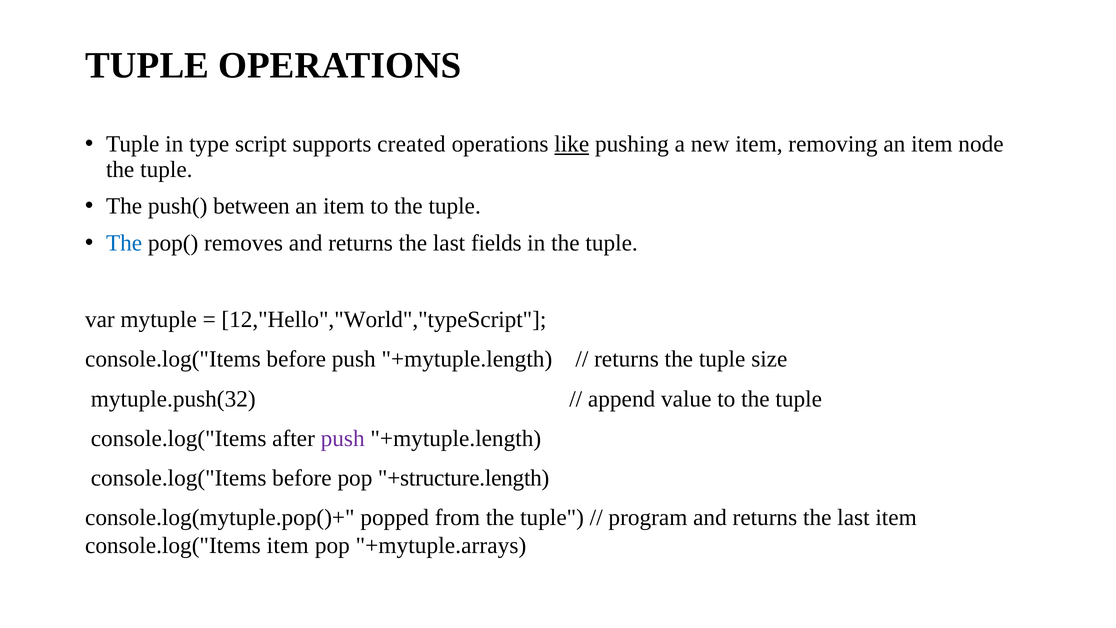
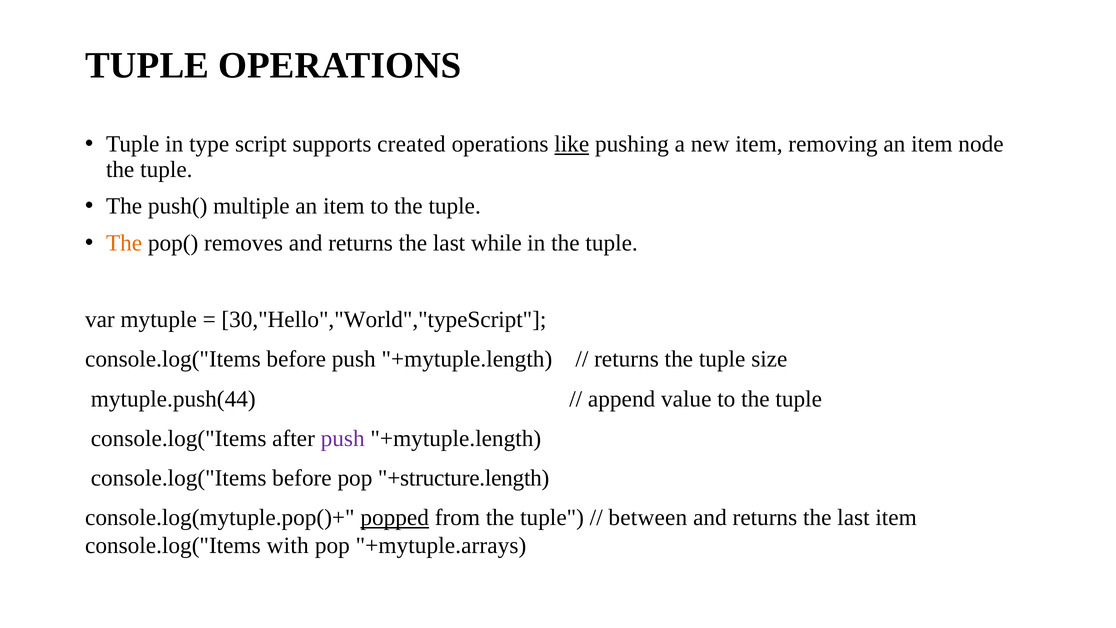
between: between -> multiple
The at (124, 243) colour: blue -> orange
fields: fields -> while
12,"Hello","World","typeScript: 12,"Hello","World","typeScript -> 30,"Hello","World","typeScript
mytuple.push(32: mytuple.push(32 -> mytuple.push(44
popped underline: none -> present
program: program -> between
console.log("Items item: item -> with
